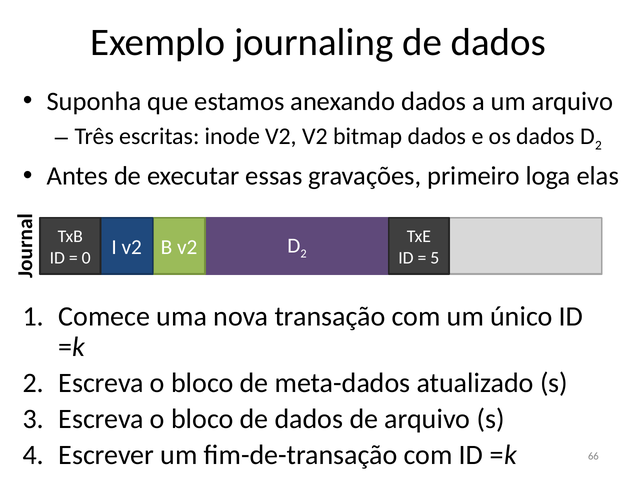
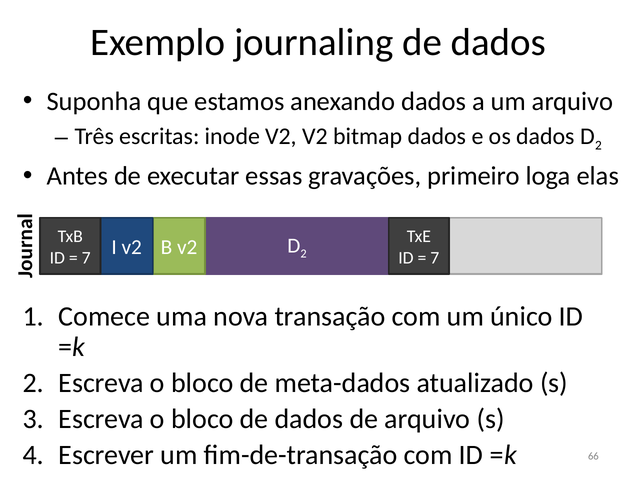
0 at (86, 258): 0 -> 7
5 at (435, 258): 5 -> 7
